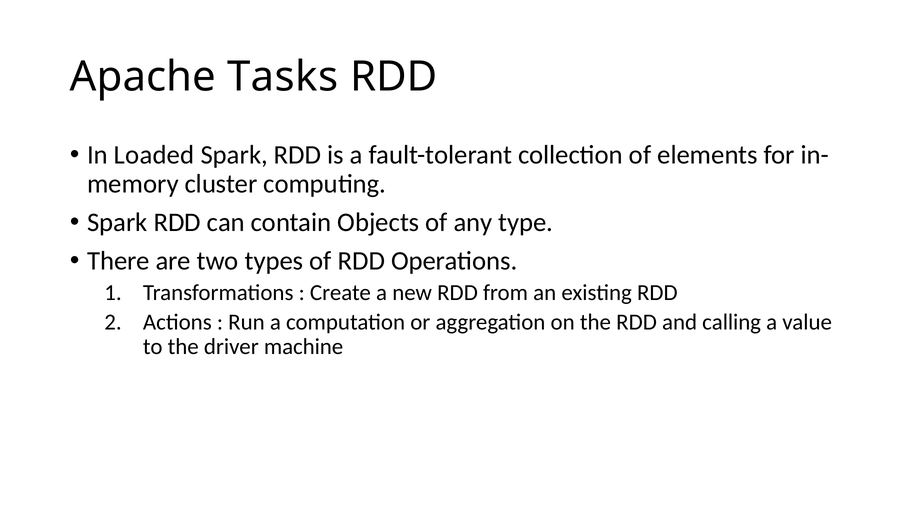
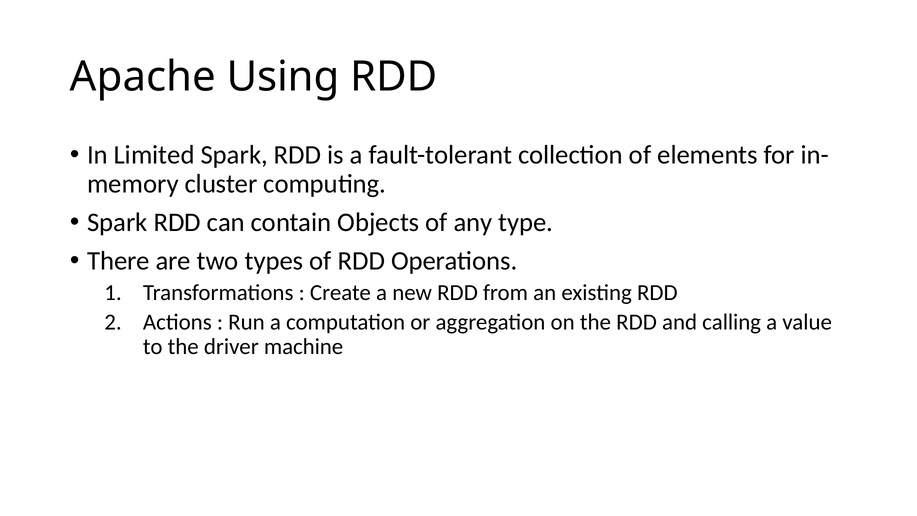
Tasks: Tasks -> Using
Loaded: Loaded -> Limited
